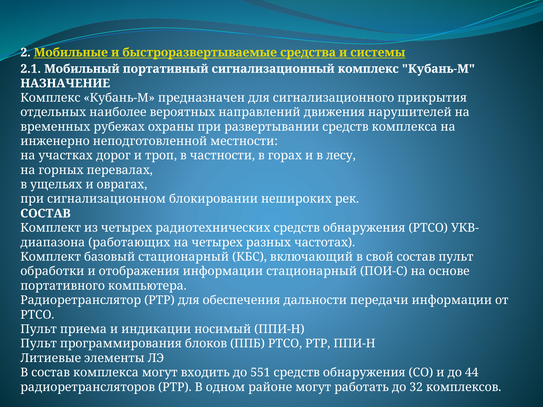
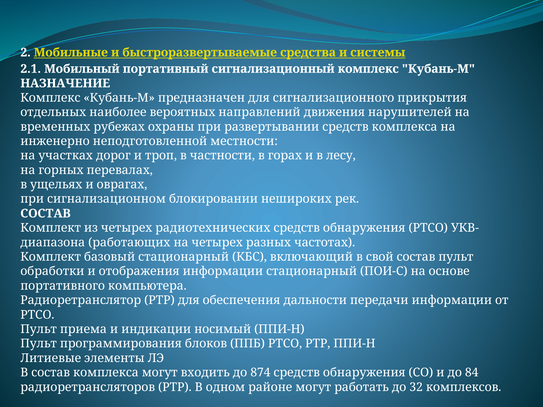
551: 551 -> 874
44: 44 -> 84
